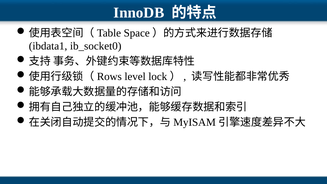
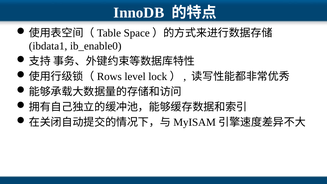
ib_socket0: ib_socket0 -> ib_enable0
